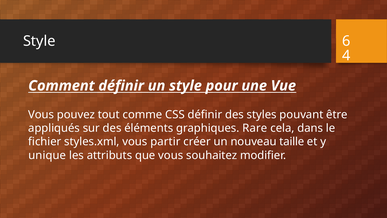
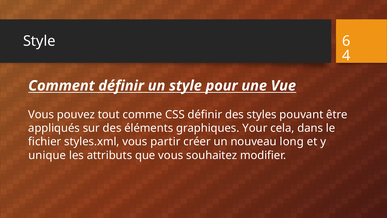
Rare: Rare -> Your
taille: taille -> long
